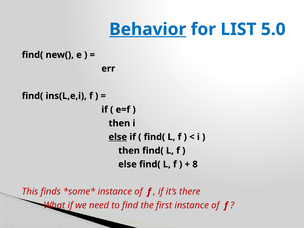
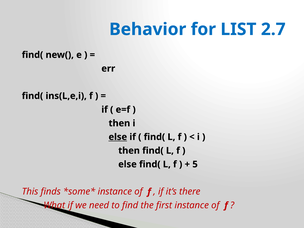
Behavior underline: present -> none
5.0: 5.0 -> 2.7
8: 8 -> 5
